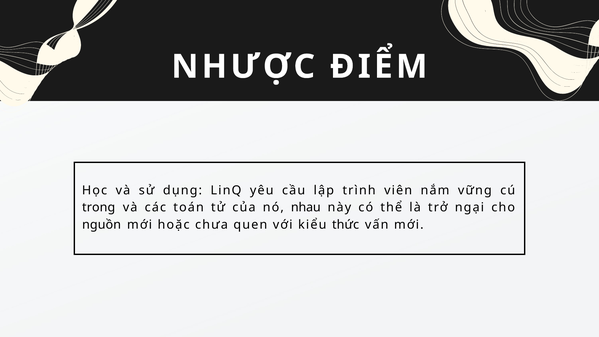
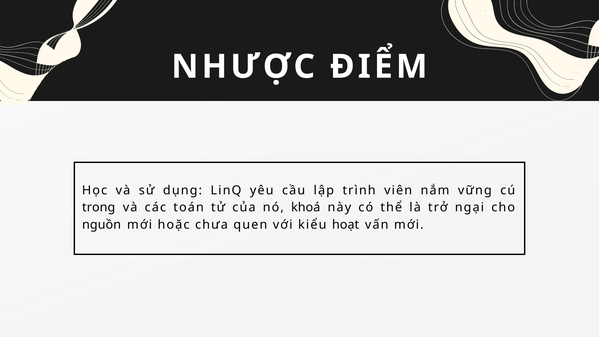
nhau: nhau -> khoá
thức: thức -> hoạt
